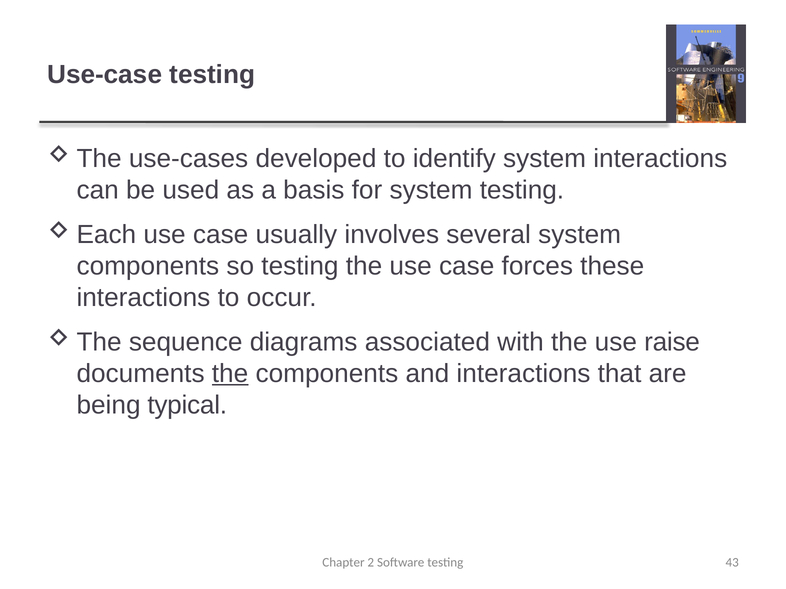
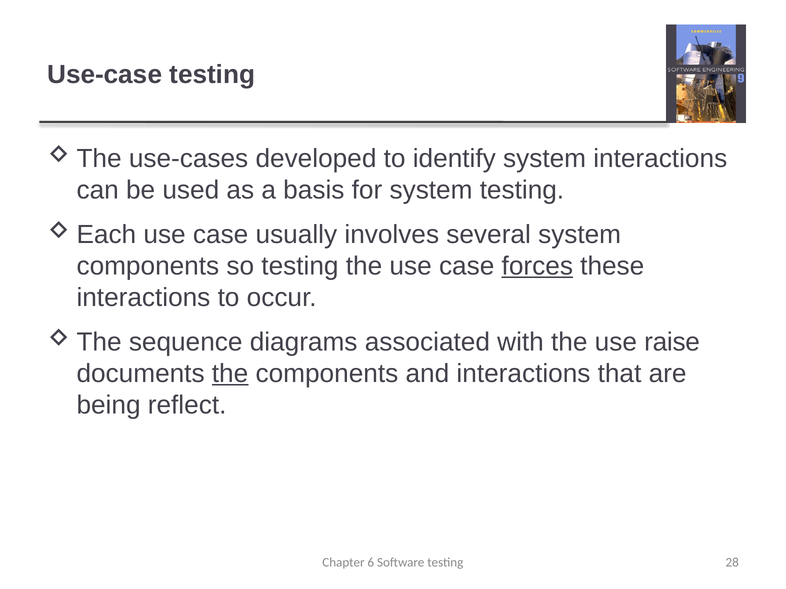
forces underline: none -> present
typical: typical -> reflect
2: 2 -> 6
43: 43 -> 28
